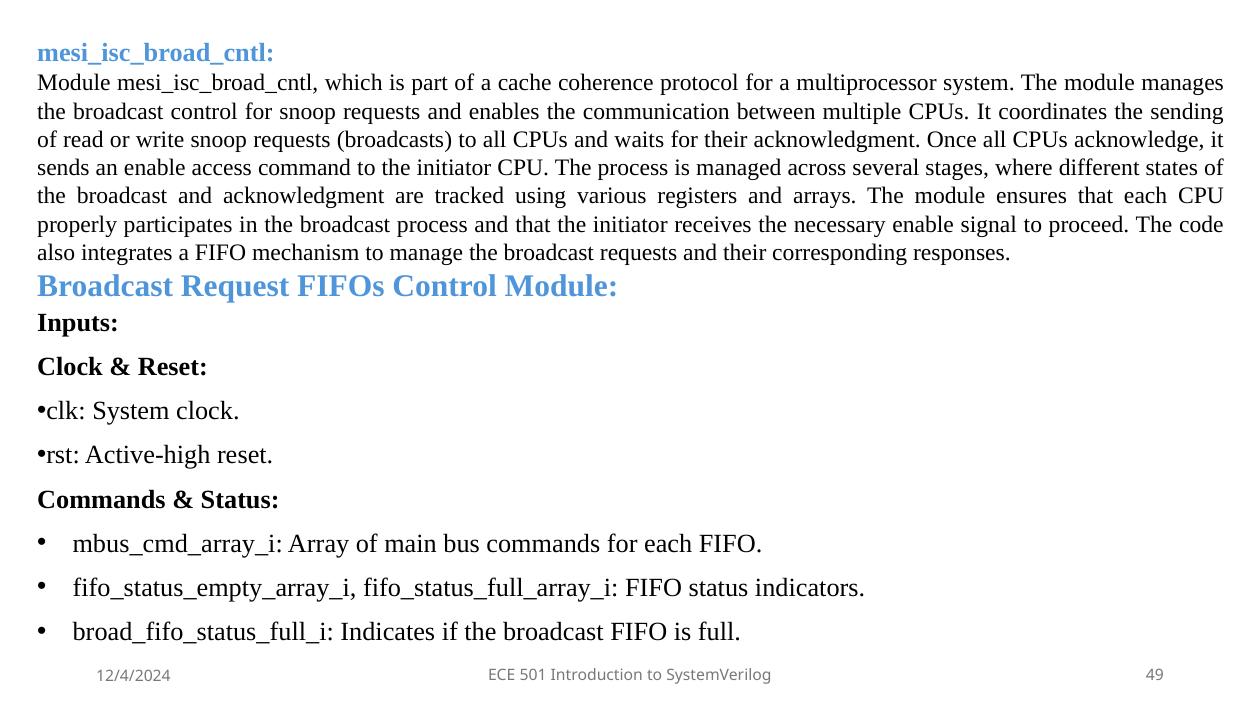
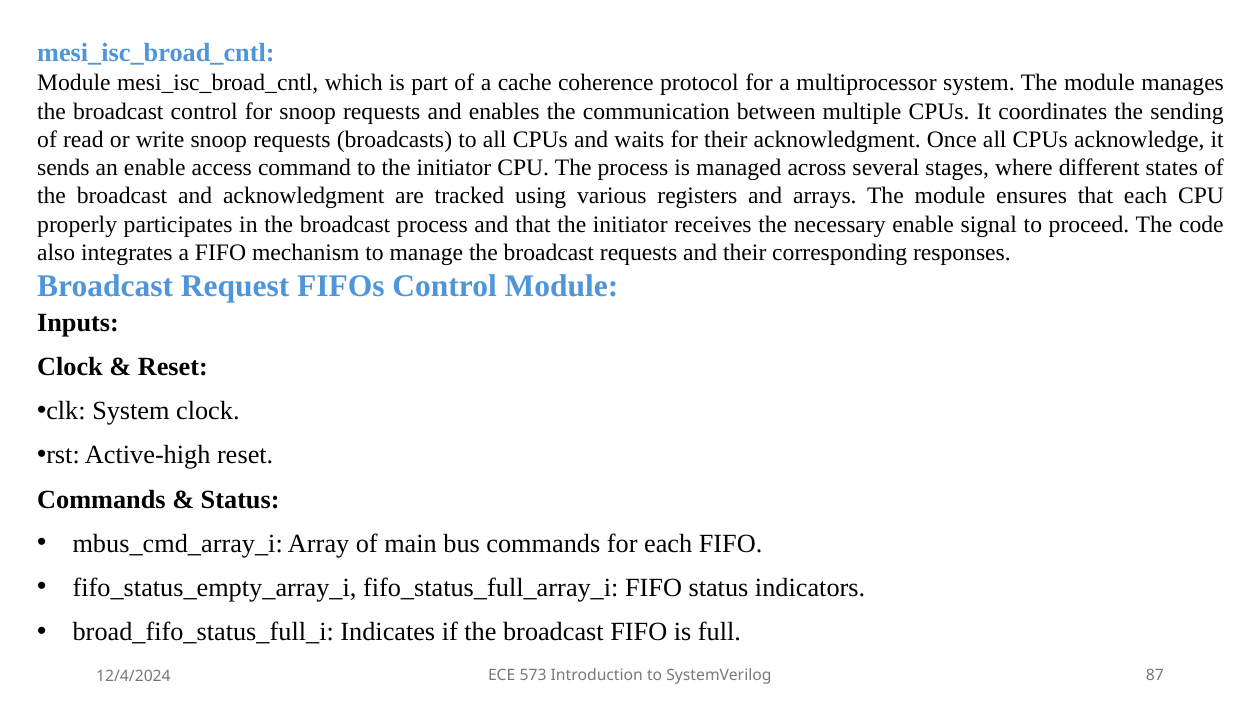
501: 501 -> 573
49: 49 -> 87
